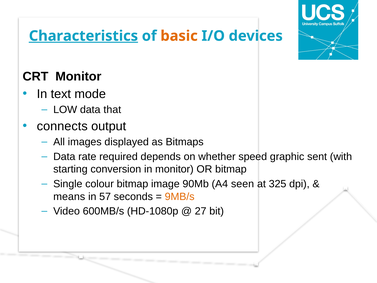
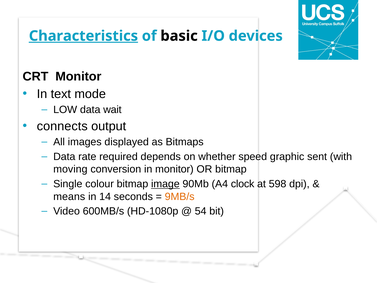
basic colour: orange -> black
that: that -> wait
starting: starting -> moving
image underline: none -> present
seen: seen -> clock
325: 325 -> 598
57: 57 -> 14
27: 27 -> 54
